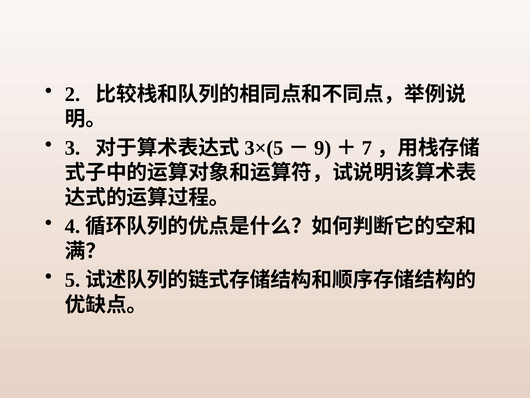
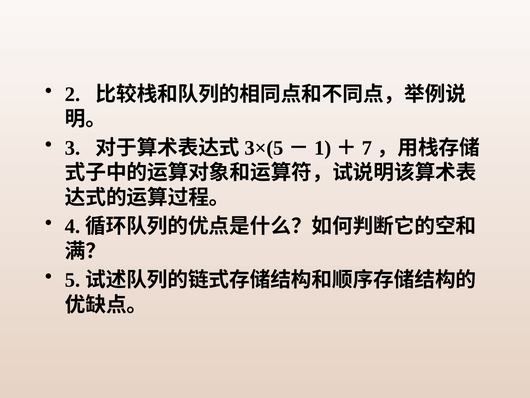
9: 9 -> 1
